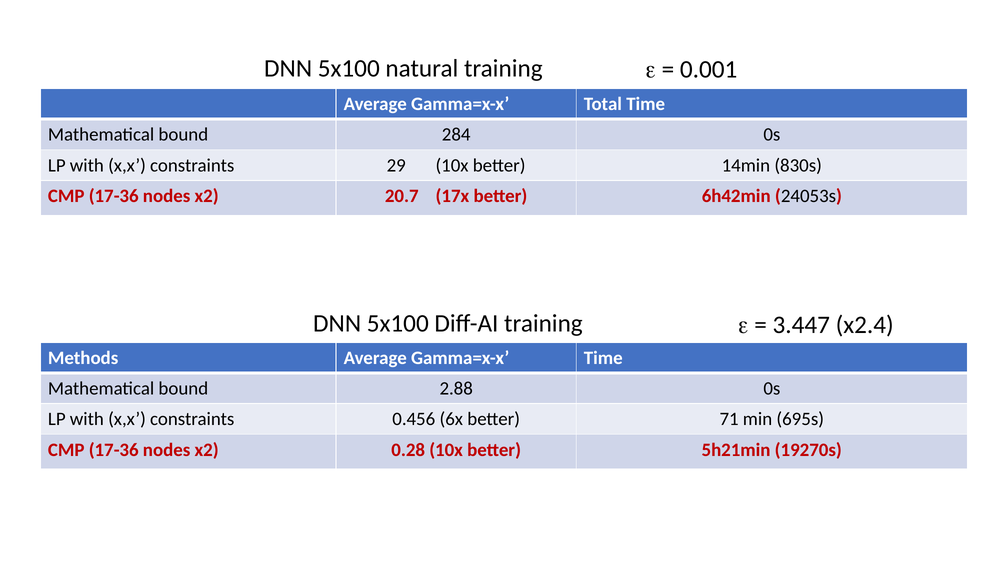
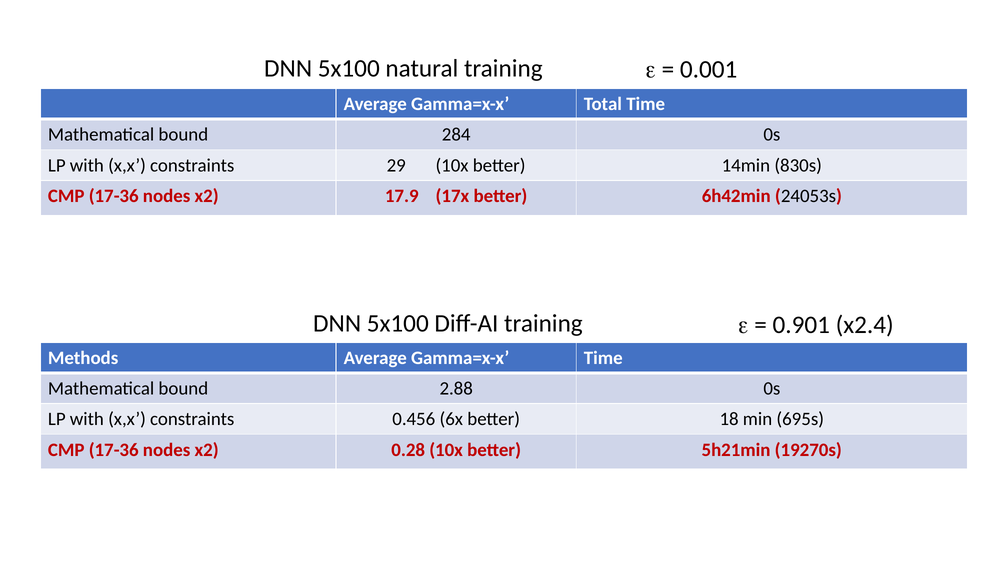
20.7: 20.7 -> 17.9
3.447: 3.447 -> 0.901
71: 71 -> 18
